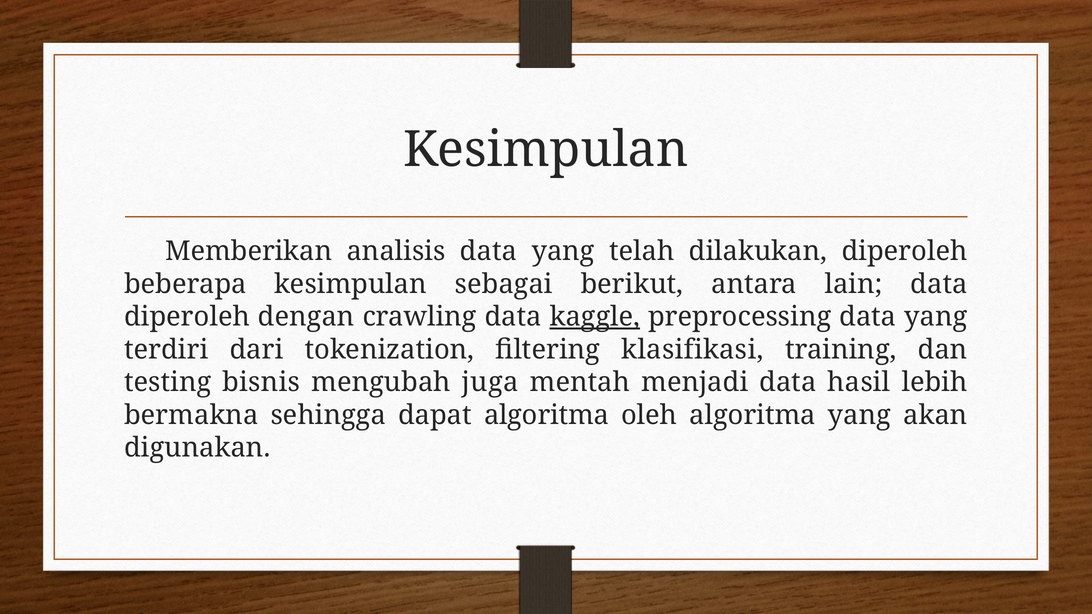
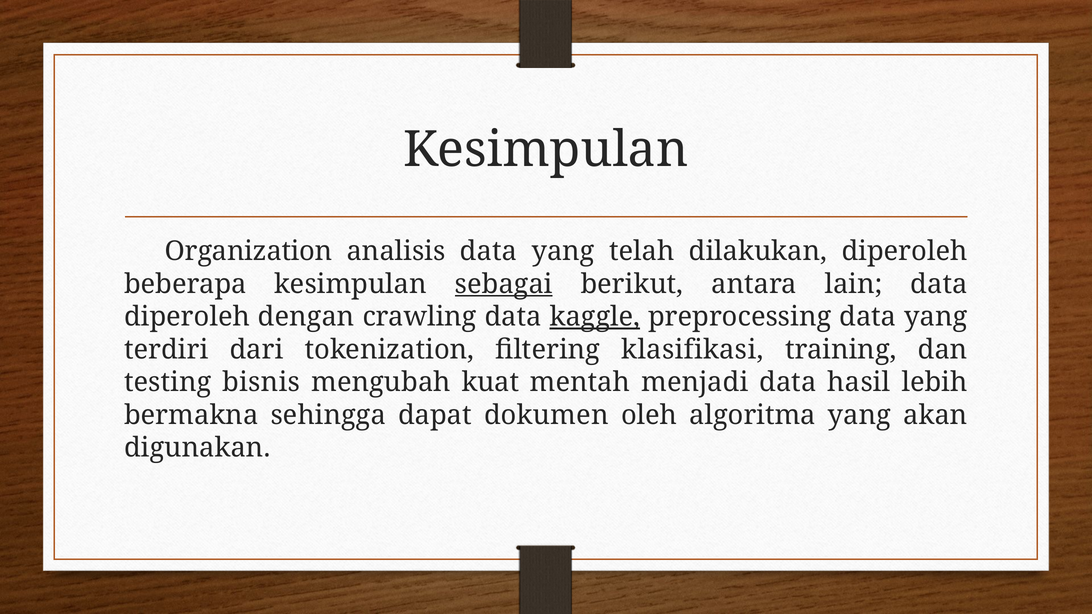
Memberikan: Memberikan -> Organization
sebagai underline: none -> present
juga: juga -> kuat
dapat algoritma: algoritma -> dokumen
